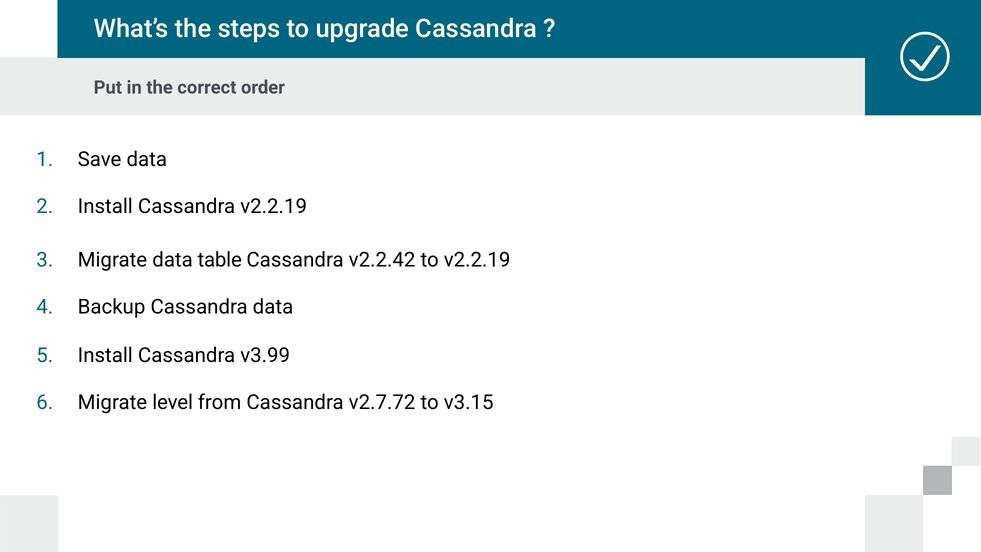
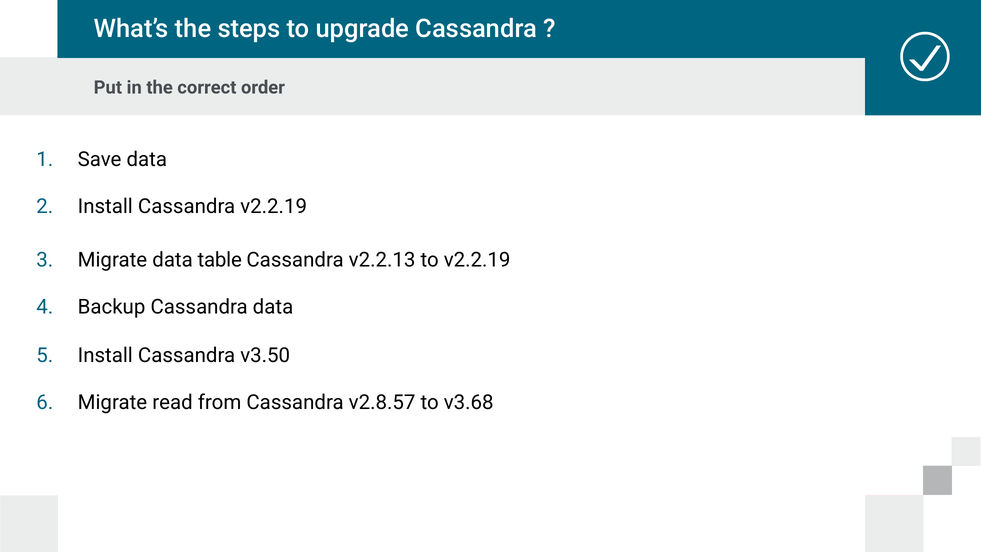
v2.2.42: v2.2.42 -> v2.2.13
v3.99: v3.99 -> v3.50
level: level -> read
v2.7.72: v2.7.72 -> v2.8.57
v3.15: v3.15 -> v3.68
